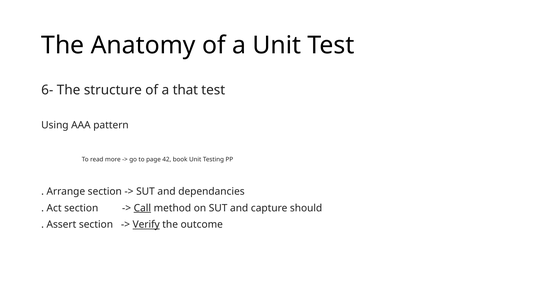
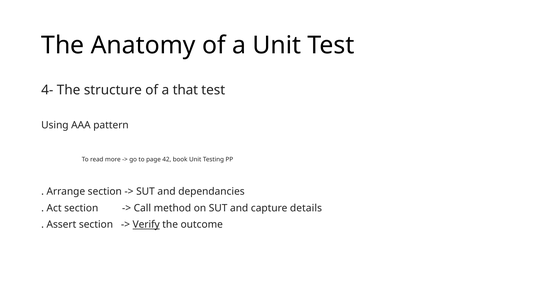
6-: 6- -> 4-
Call underline: present -> none
should: should -> details
